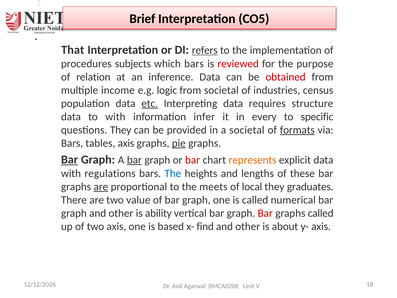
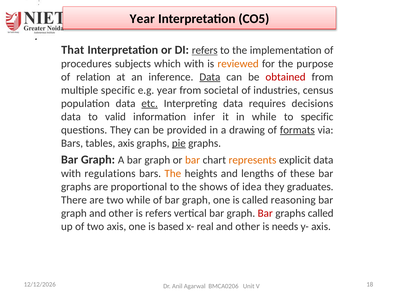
Brief at (142, 19): Brief -> Year
which bars: bars -> with
reviewed colour: red -> orange
Data at (210, 77) underline: none -> present
multiple income: income -> specific
e.g logic: logic -> year
structure: structure -> decisions
to with: with -> valid
in every: every -> while
a societal: societal -> drawing
Bar at (70, 159) underline: present -> none
bar at (134, 160) underline: present -> none
bar at (193, 160) colour: red -> orange
The at (173, 173) colour: blue -> orange
are at (101, 187) underline: present -> none
meets: meets -> shows
local: local -> idea
two value: value -> while
numerical: numerical -> reasoning
is ability: ability -> refers
find: find -> real
about: about -> needs
